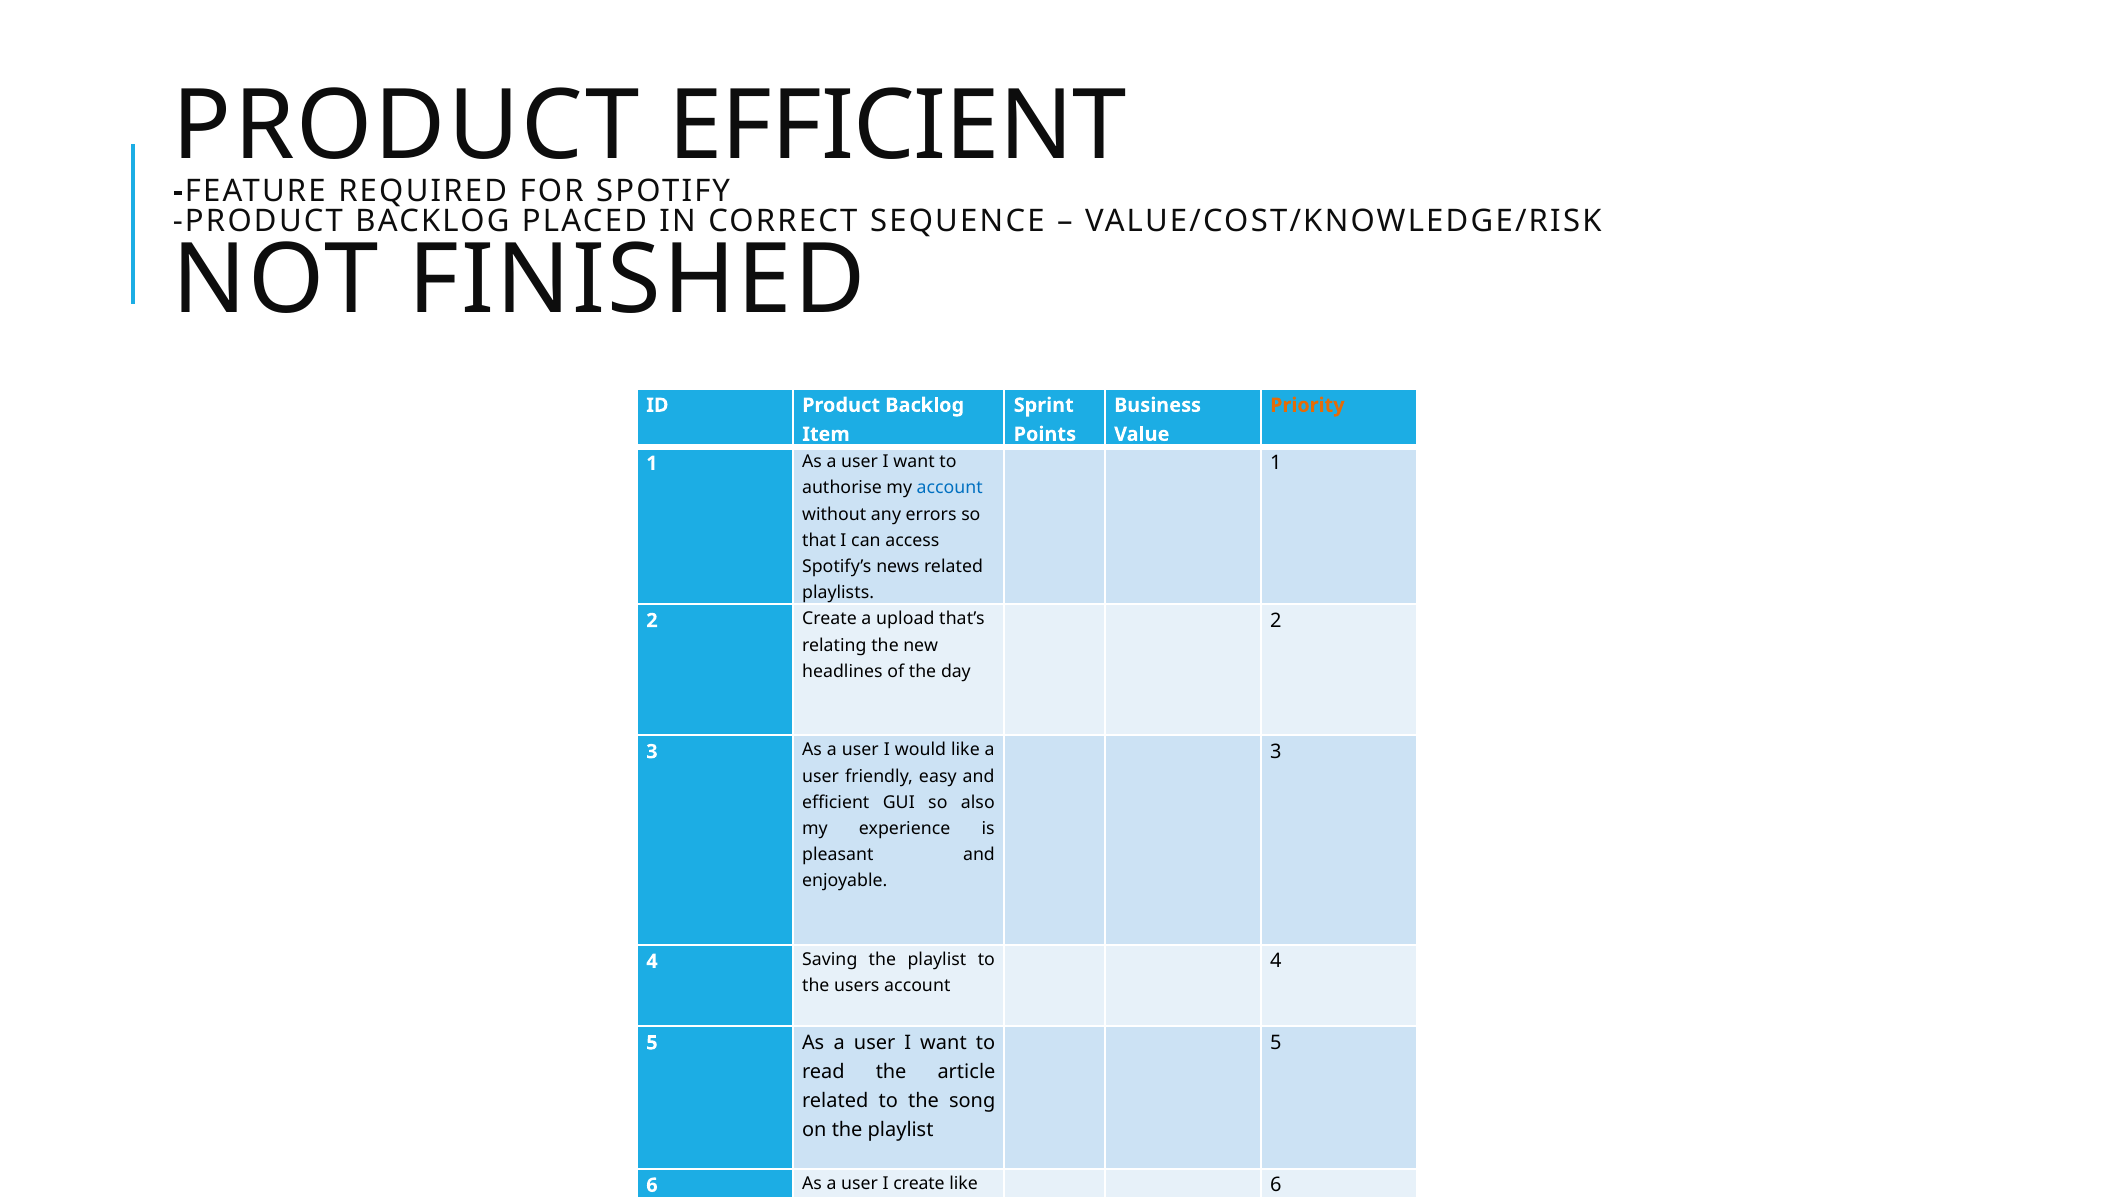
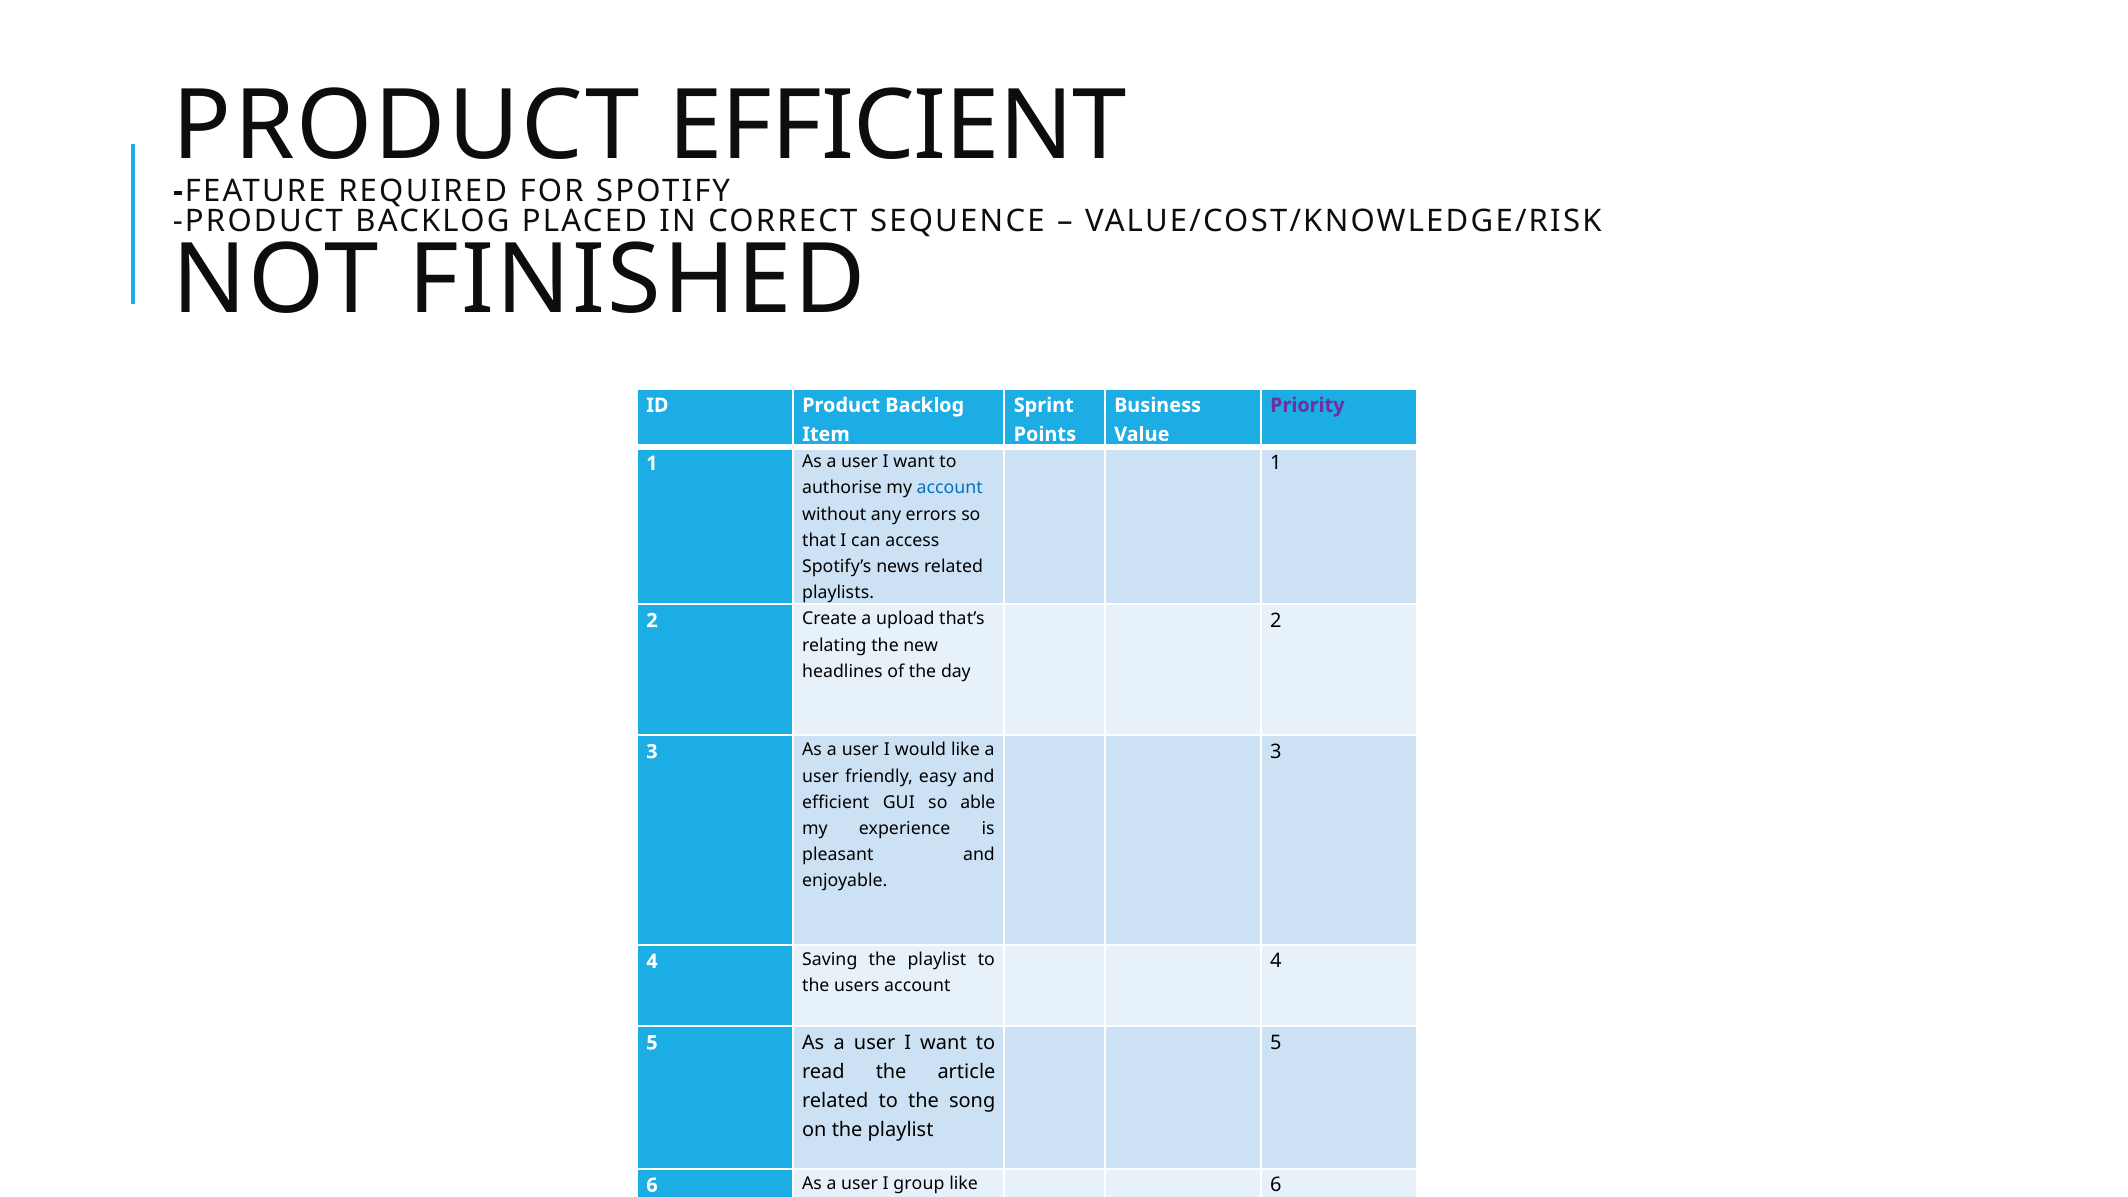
Priority colour: orange -> purple
so also: also -> able
I create: create -> group
